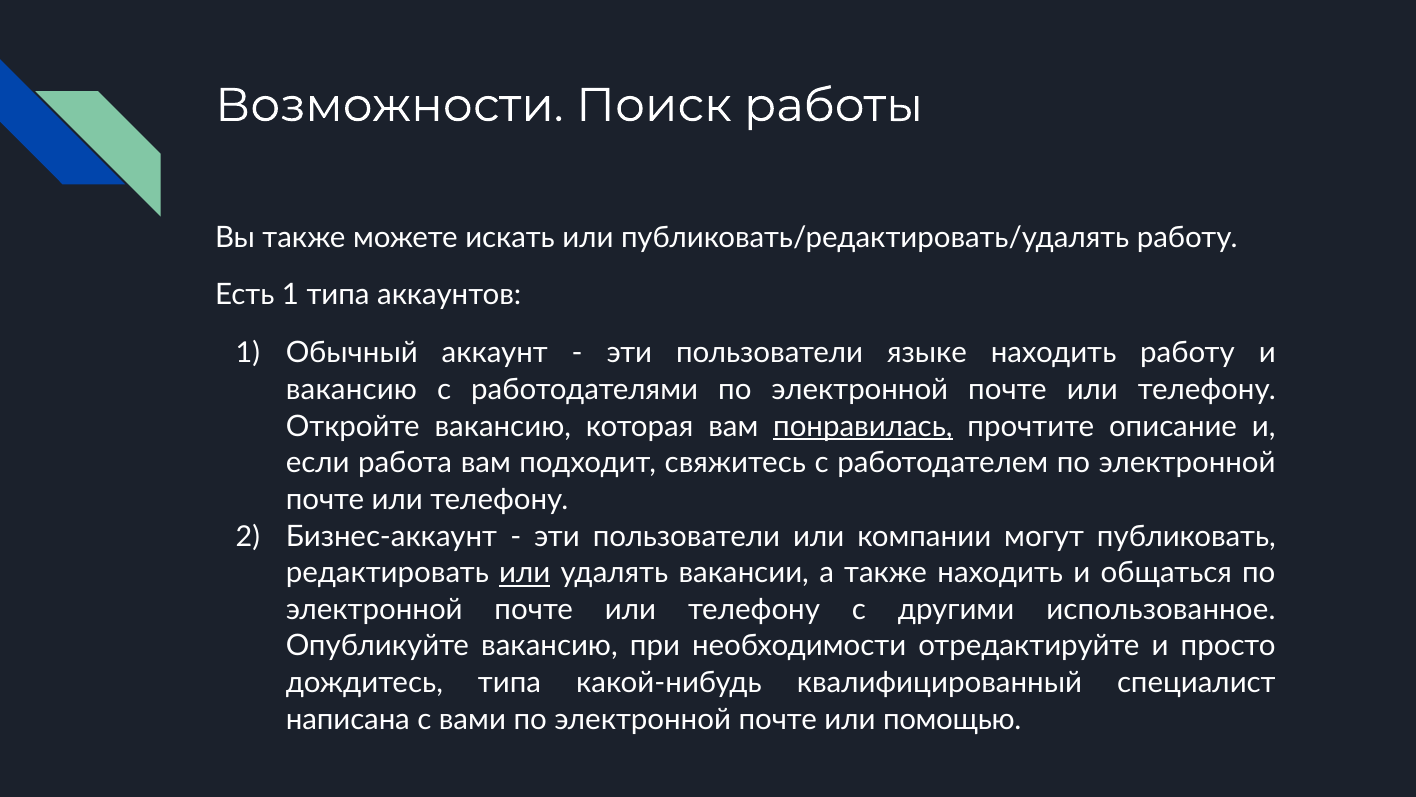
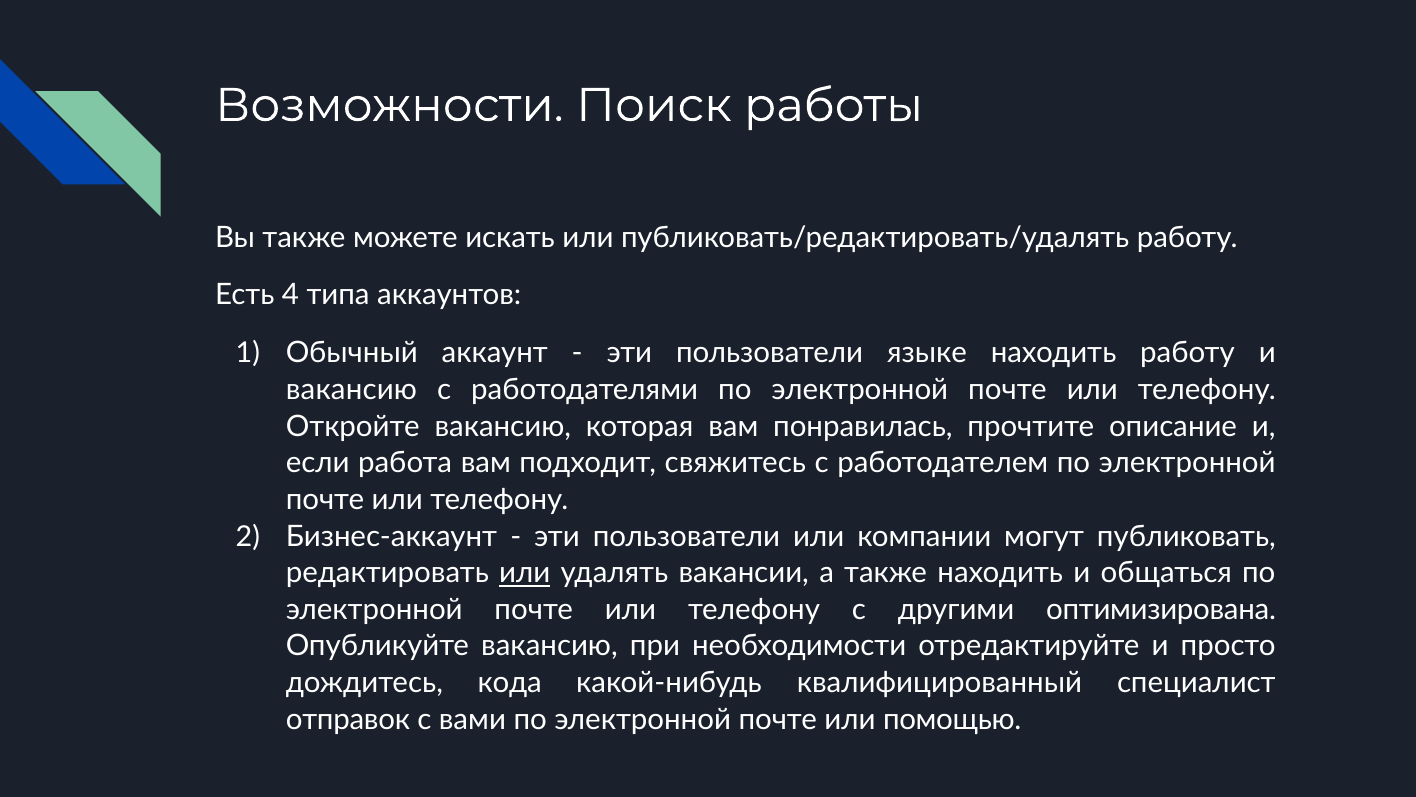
Есть 1: 1 -> 4
понравилась underline: present -> none
использованное: использованное -> оптимизирована
дождитесь типа: типа -> кода
написана: написана -> отправок
